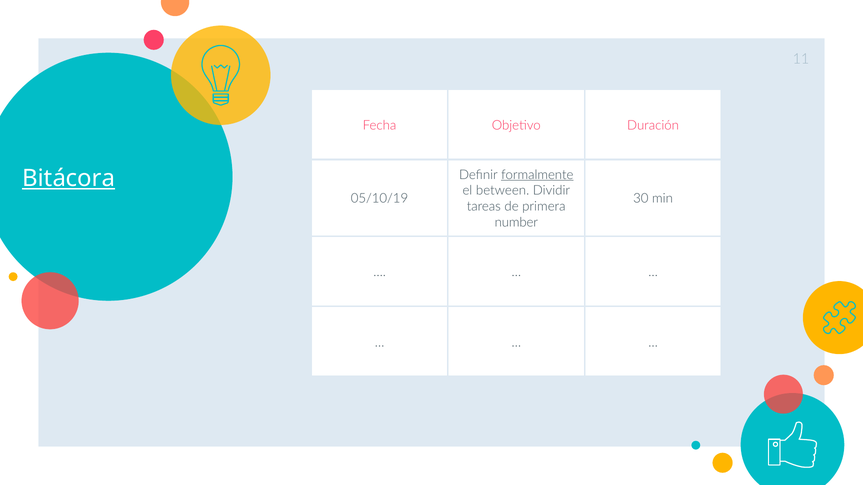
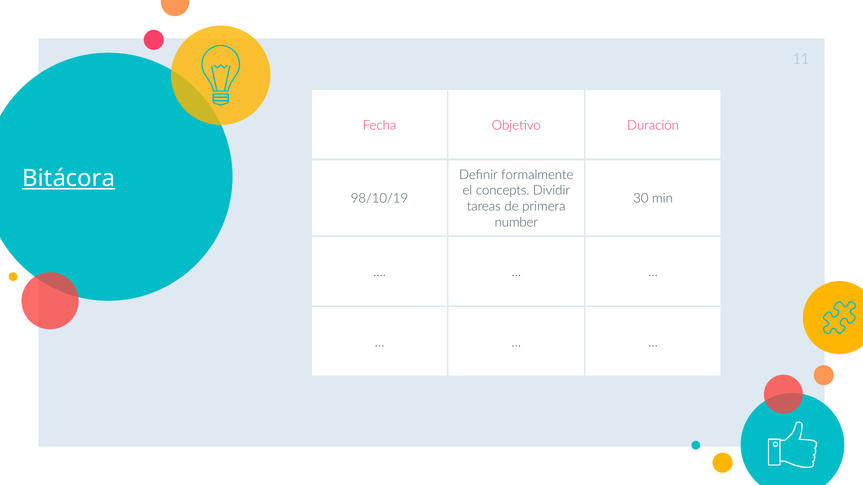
formalmente underline: present -> none
between: between -> concepts
05/10/19: 05/10/19 -> 98/10/19
